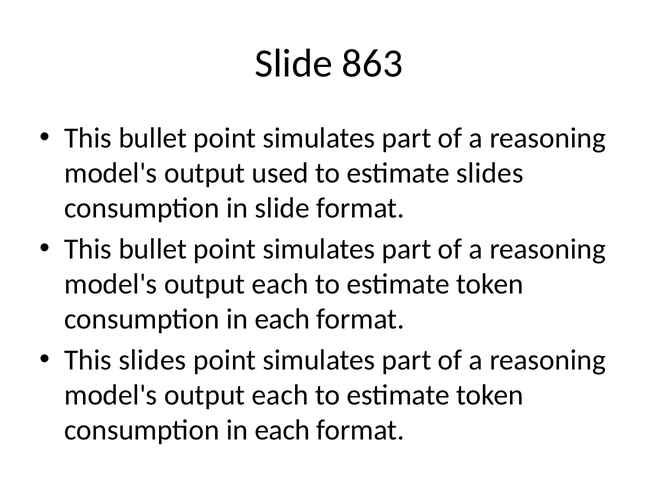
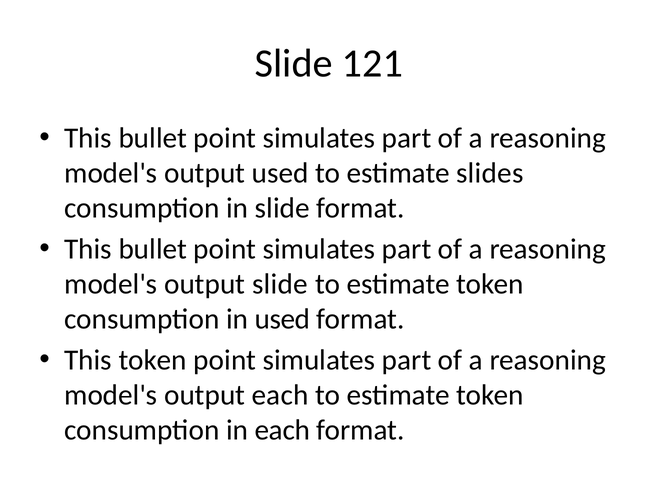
863: 863 -> 121
each at (280, 284): each -> slide
each at (282, 319): each -> used
This slides: slides -> token
